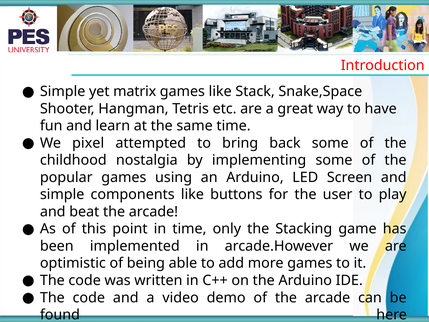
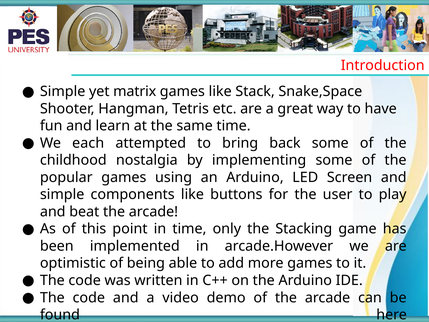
pixel: pixel -> each
